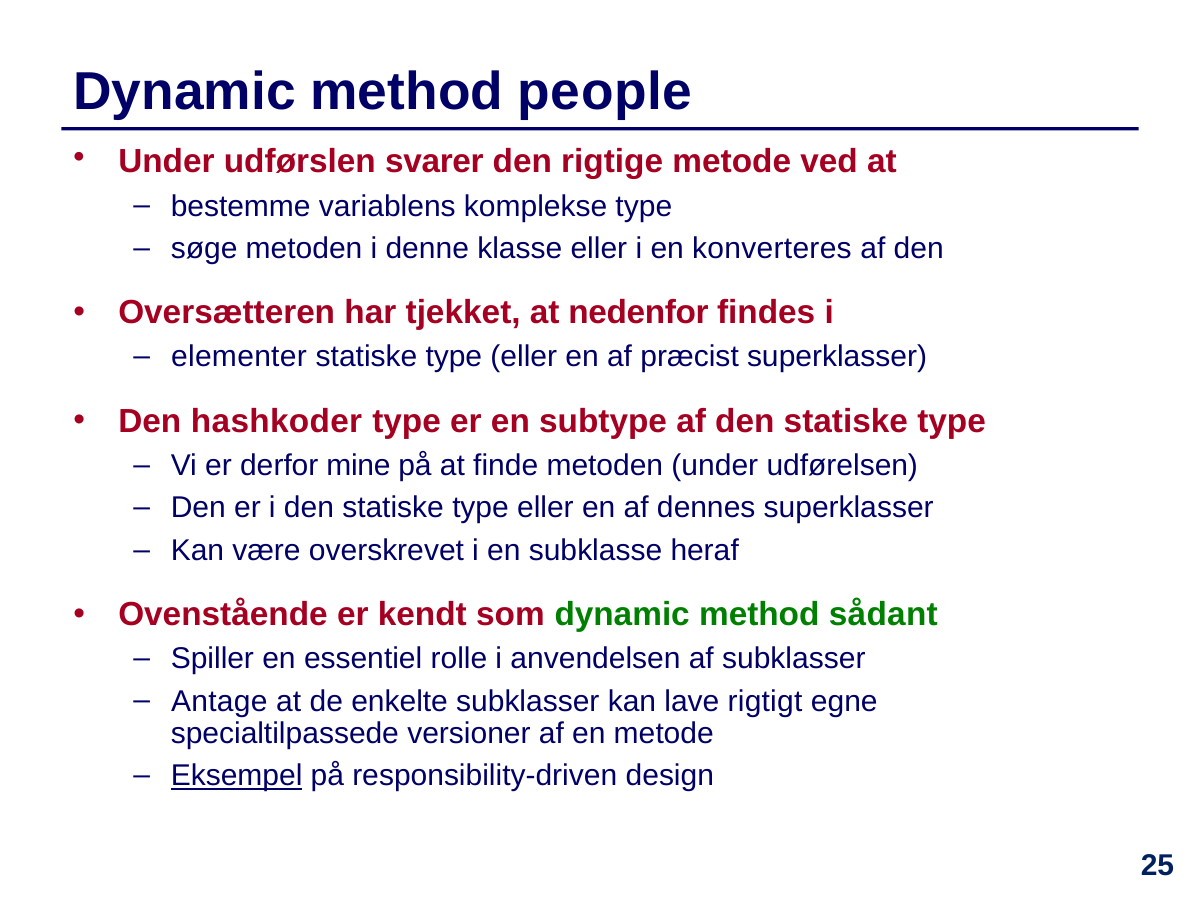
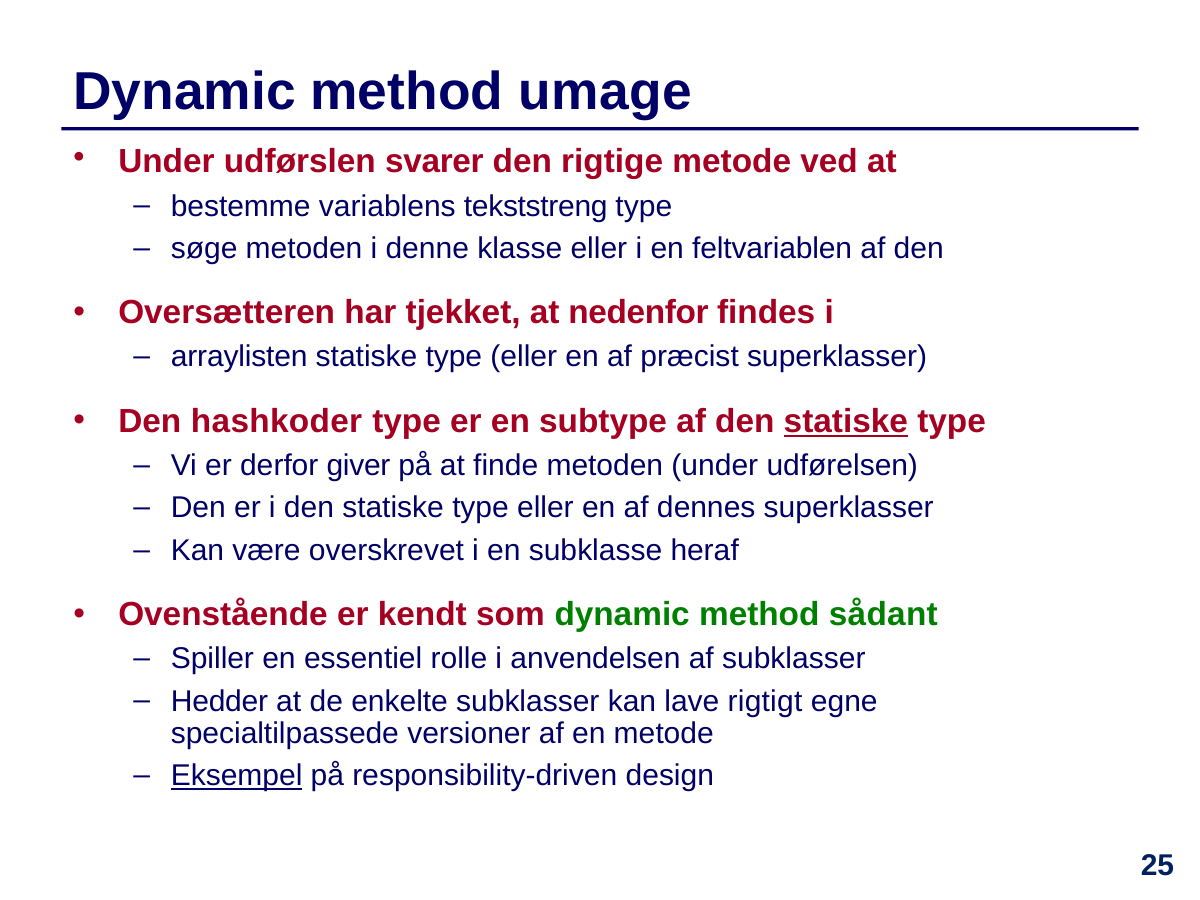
people: people -> umage
komplekse: komplekse -> tekststreng
konverteres: konverteres -> feltvariablen
elementer: elementer -> arraylisten
statiske at (846, 421) underline: none -> present
mine: mine -> giver
Antage: Antage -> Hedder
